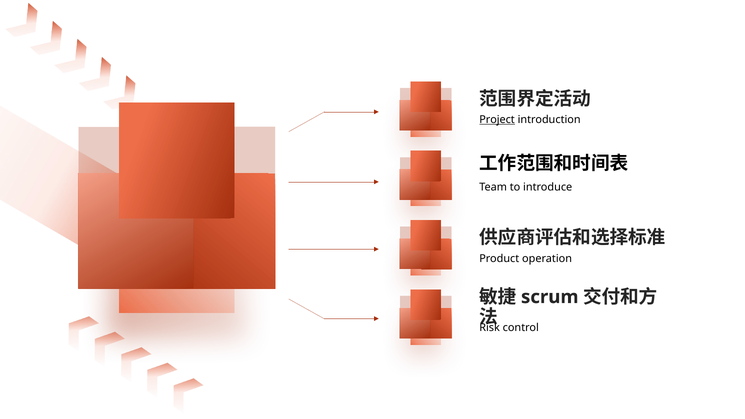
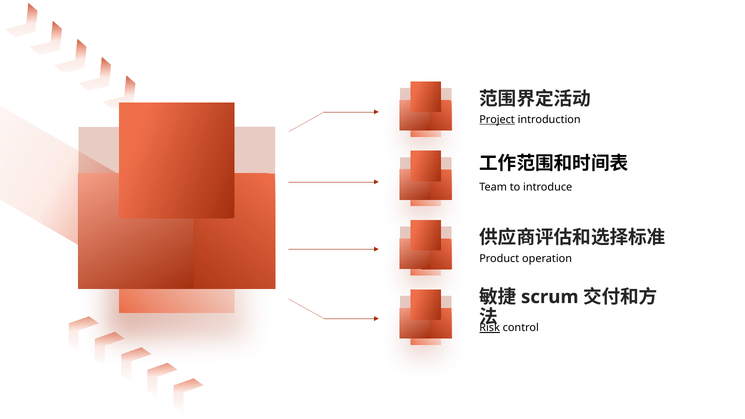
Risk underline: none -> present
